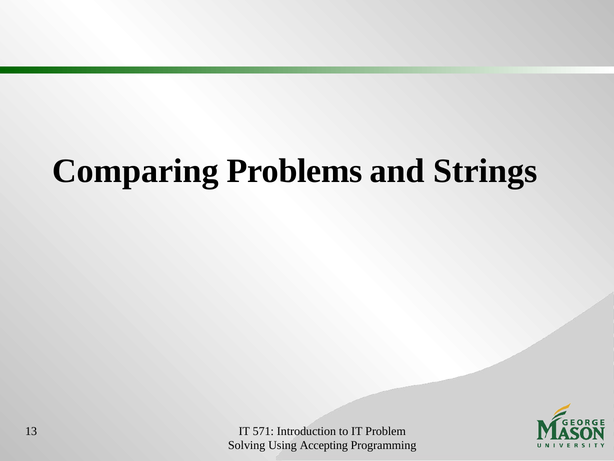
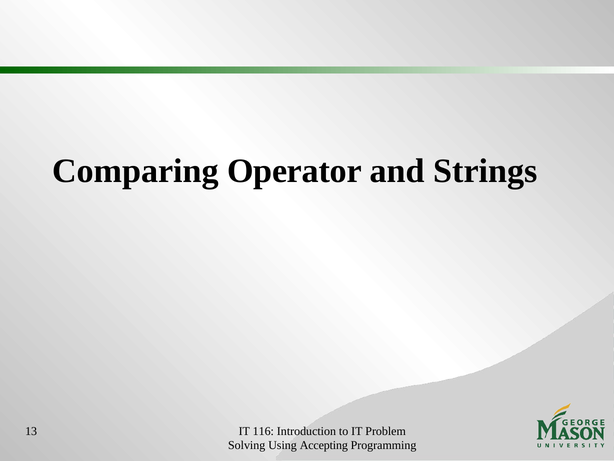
Problems: Problems -> Operator
571: 571 -> 116
